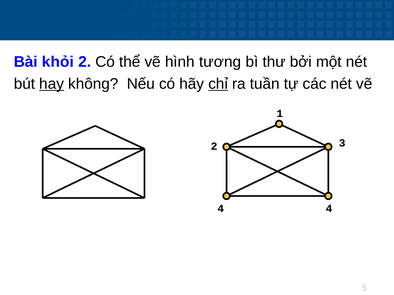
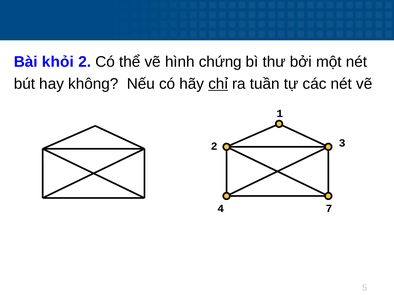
tương: tương -> chứng
hay underline: present -> none
4 4: 4 -> 7
